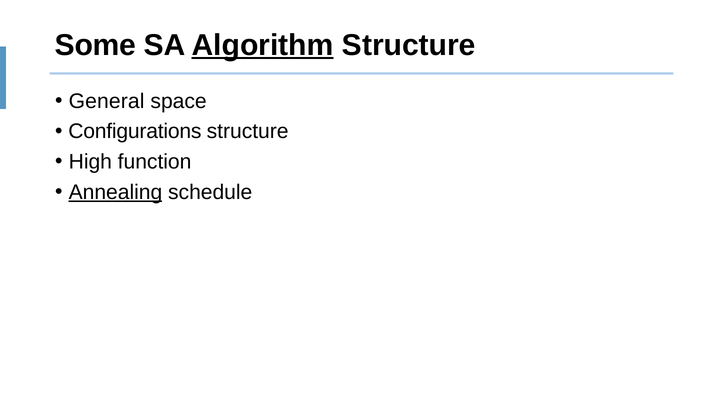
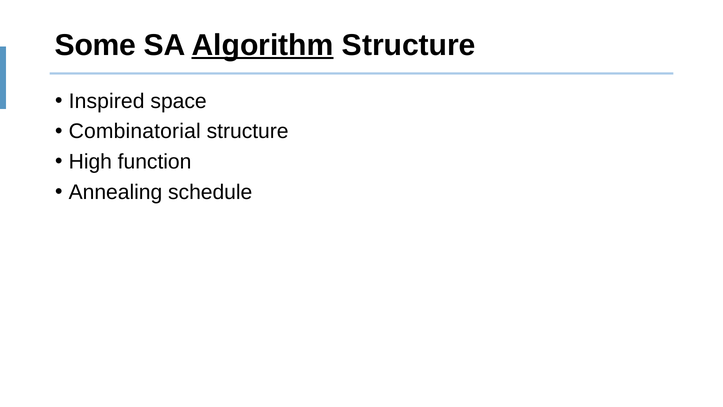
General: General -> Inspired
Configurations: Configurations -> Combinatorial
Annealing underline: present -> none
